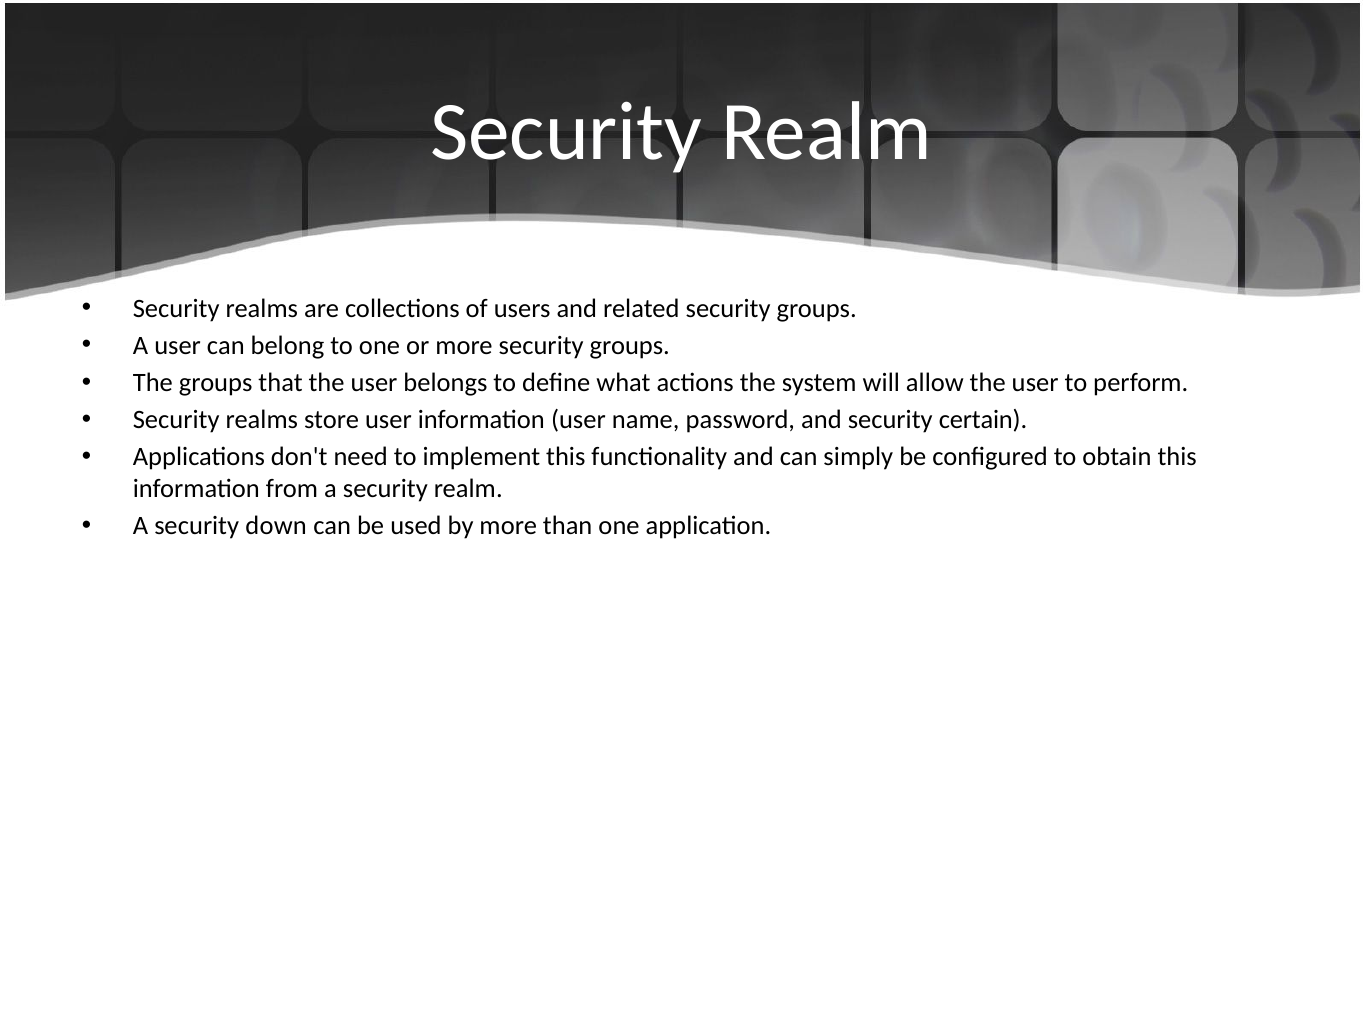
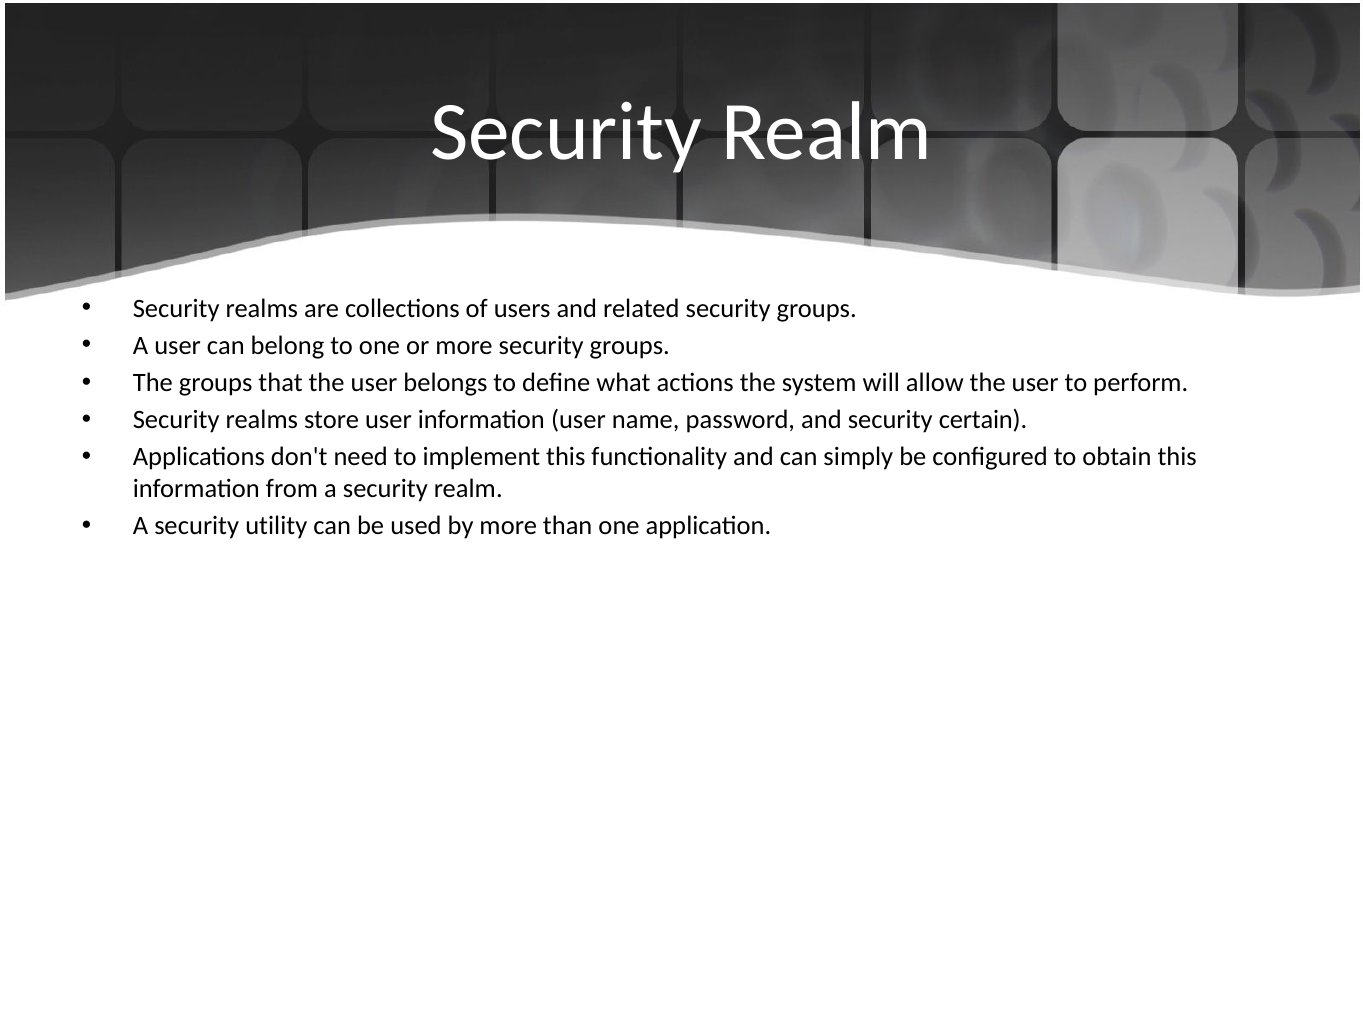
down: down -> utility
